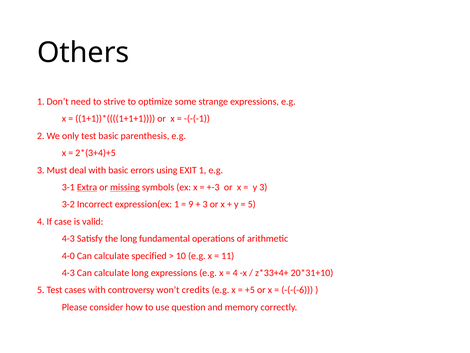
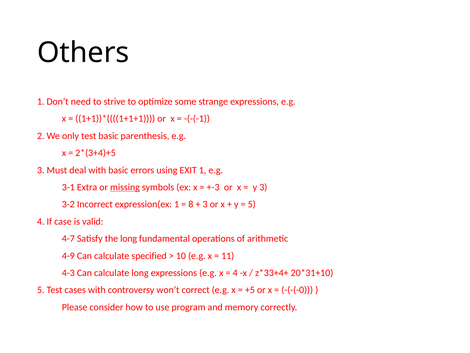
Extra underline: present -> none
9: 9 -> 8
4-3 at (68, 238): 4-3 -> 4-7
4-0: 4-0 -> 4-9
credits: credits -> correct
-(-(-6: -(-(-6 -> -(-(-0
question: question -> program
